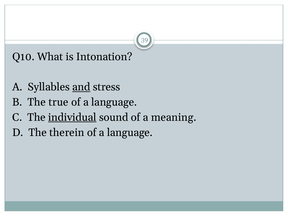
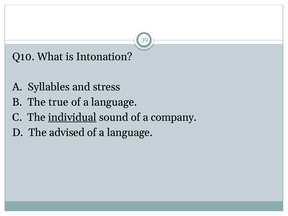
and underline: present -> none
meaning: meaning -> company
therein: therein -> advised
